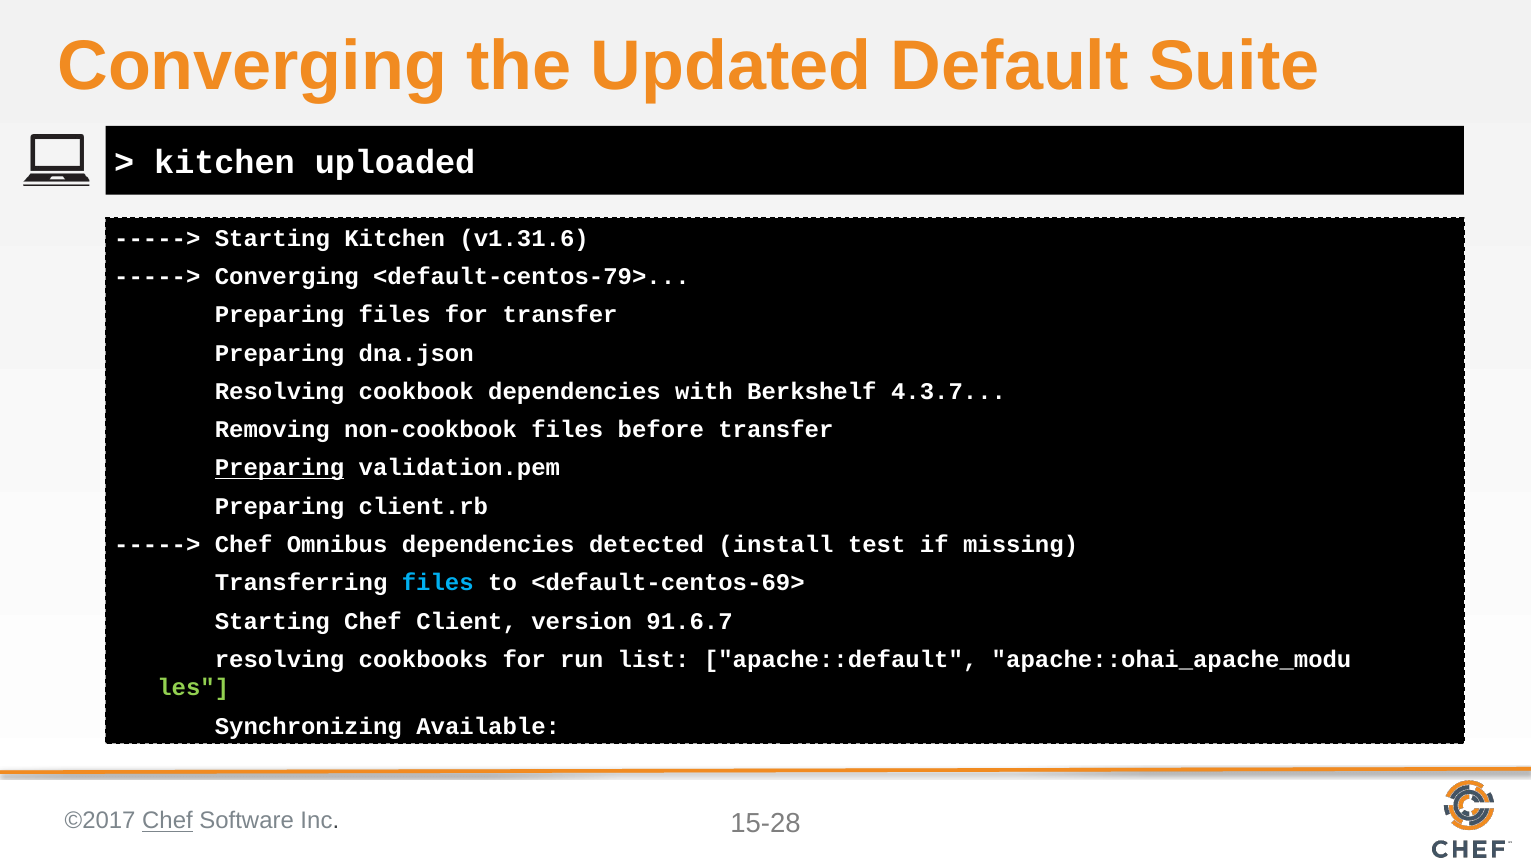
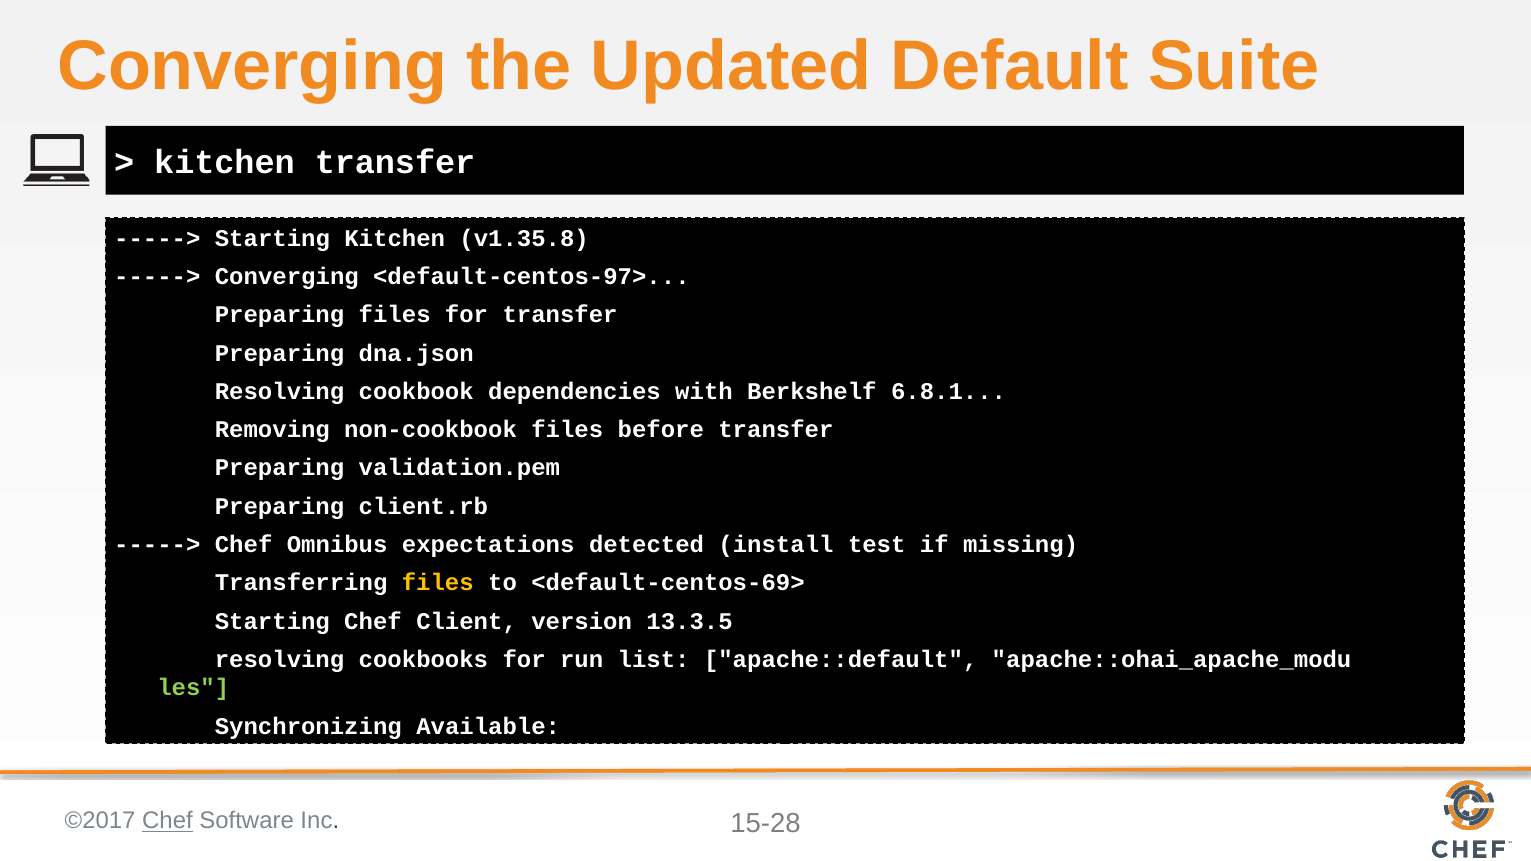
kitchen uploaded: uploaded -> transfer
v1.31.6: v1.31.6 -> v1.35.8
<default-centos-79>: <default-centos-79> -> <default-centos-97>
4.3.7: 4.3.7 -> 6.8.1
Preparing at (280, 468) underline: present -> none
Omnibus dependencies: dependencies -> expectations
files at (438, 583) colour: light blue -> yellow
91.6.7: 91.6.7 -> 13.3.5
